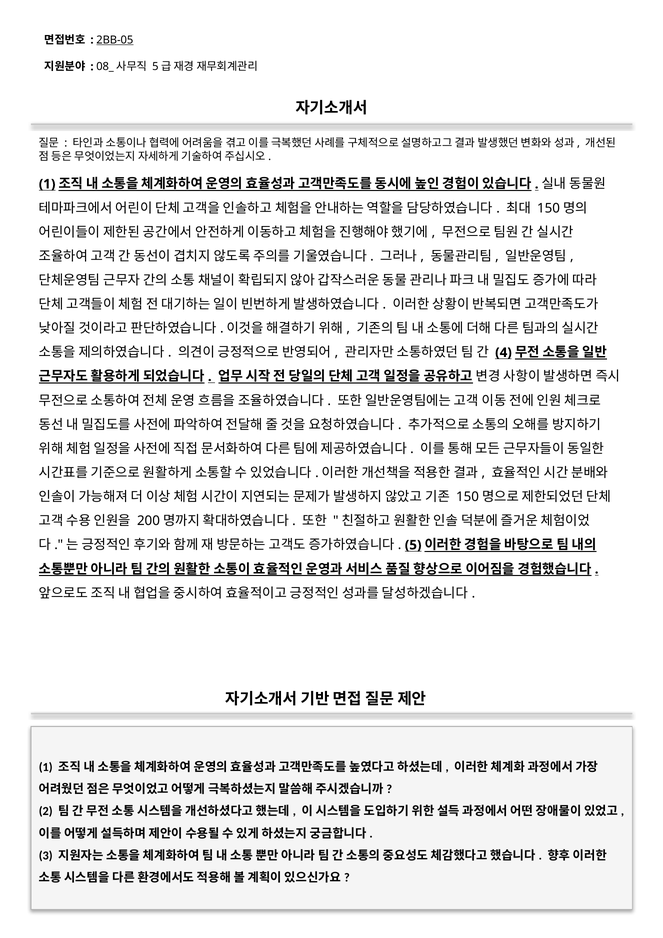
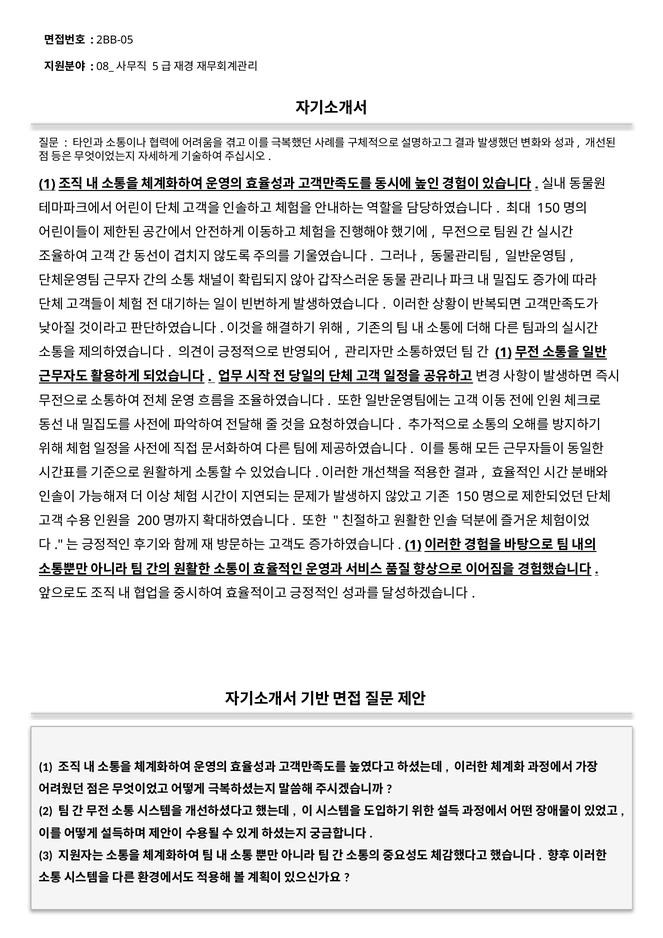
2BB-05 underline: present -> none
4 at (503, 352): 4 -> 1
5 at (413, 545): 5 -> 1
